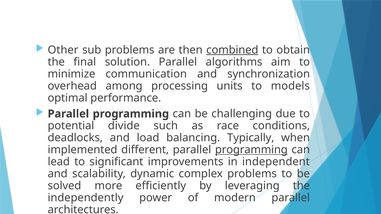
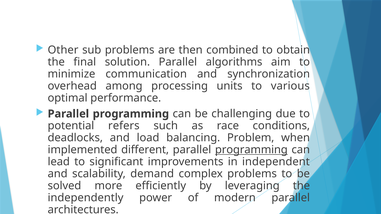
combined underline: present -> none
models: models -> various
divide: divide -> refers
Typically: Typically -> Problem
dynamic: dynamic -> demand
